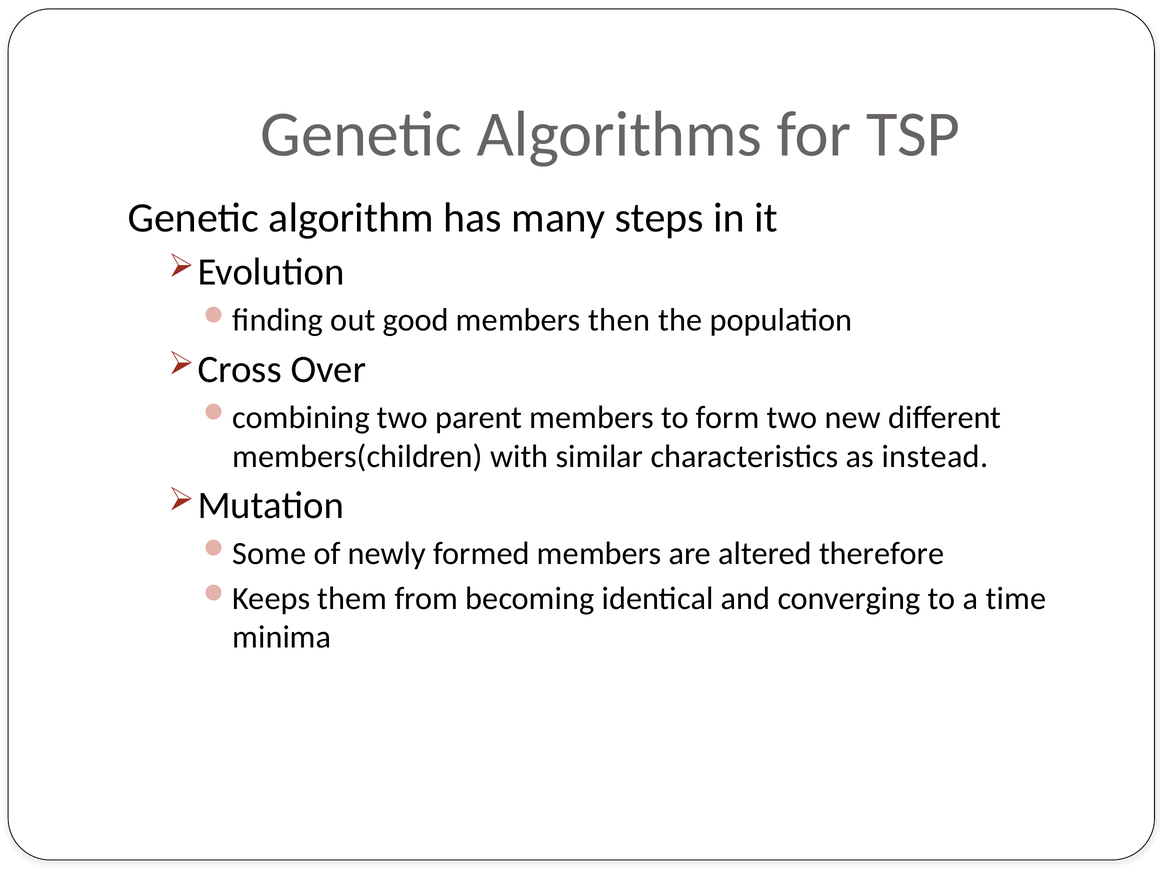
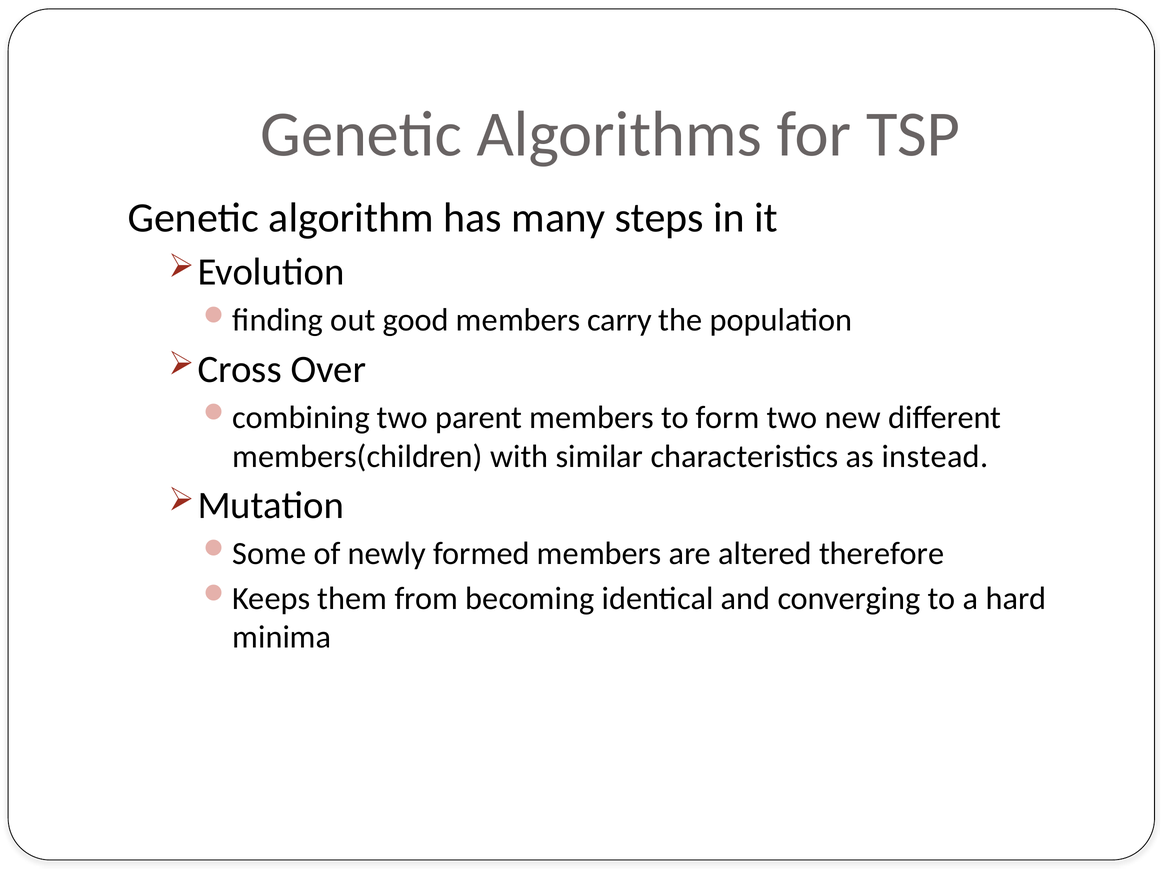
then: then -> carry
time: time -> hard
